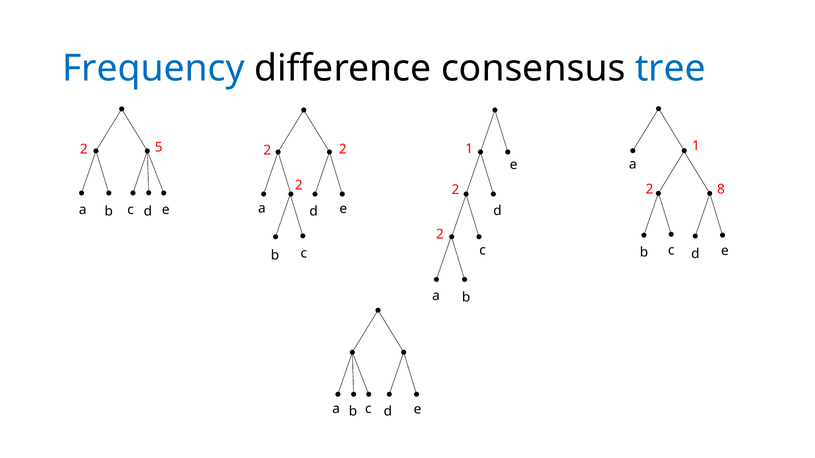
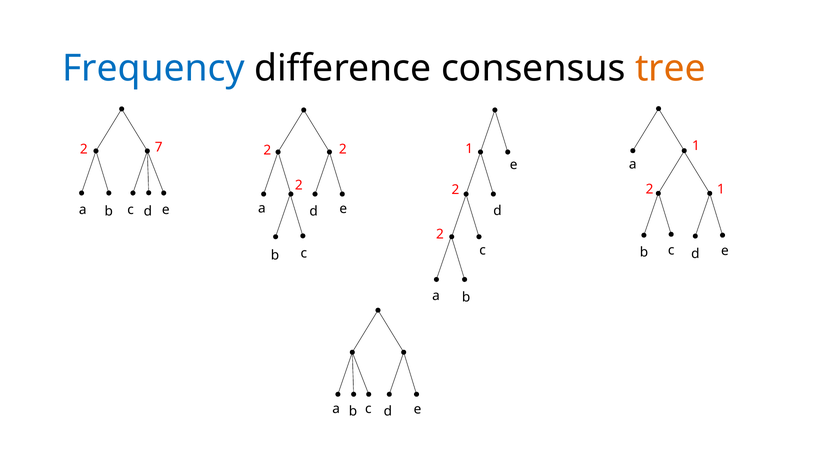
tree colour: blue -> orange
5: 5 -> 7
8 at (721, 189): 8 -> 1
